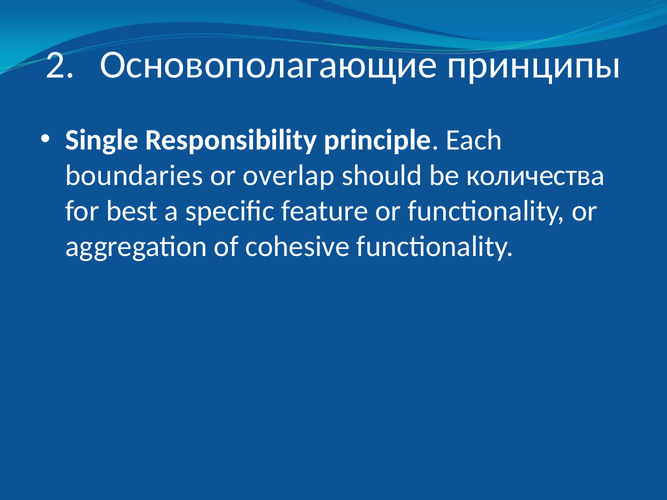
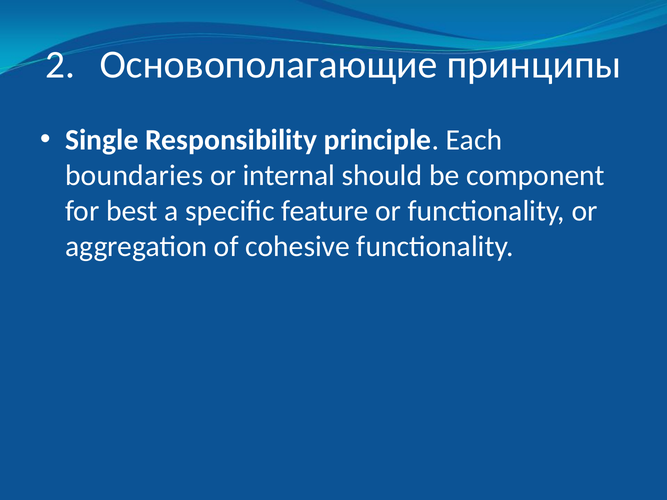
overlap: overlap -> internal
количества: количества -> component
